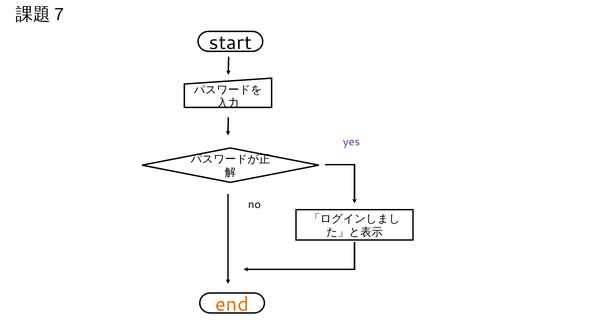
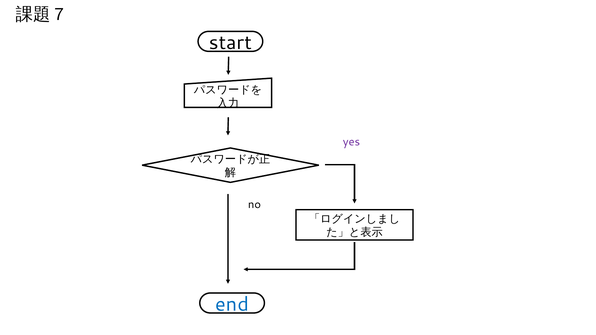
end colour: orange -> blue
